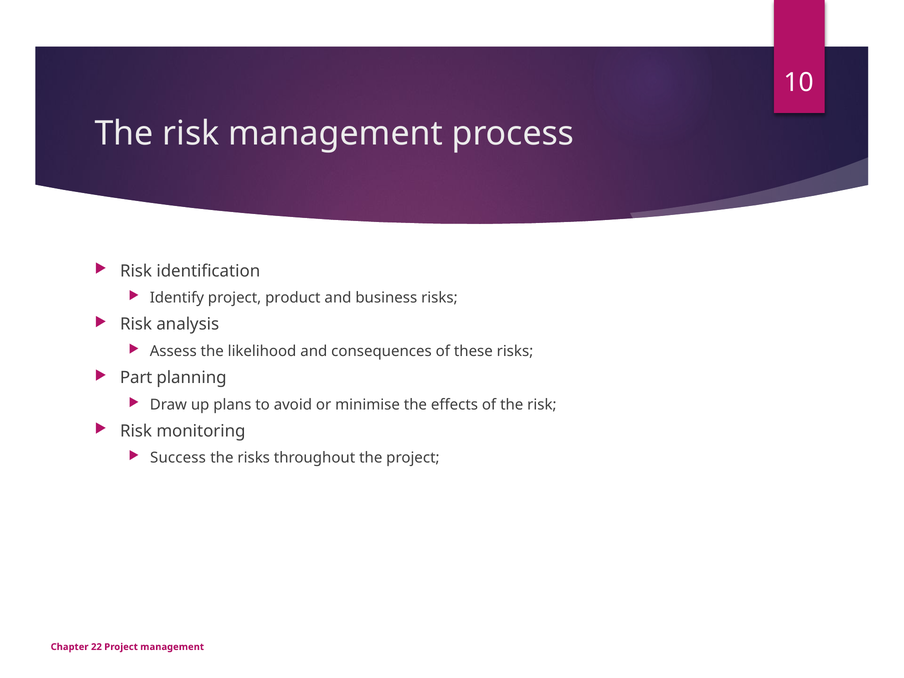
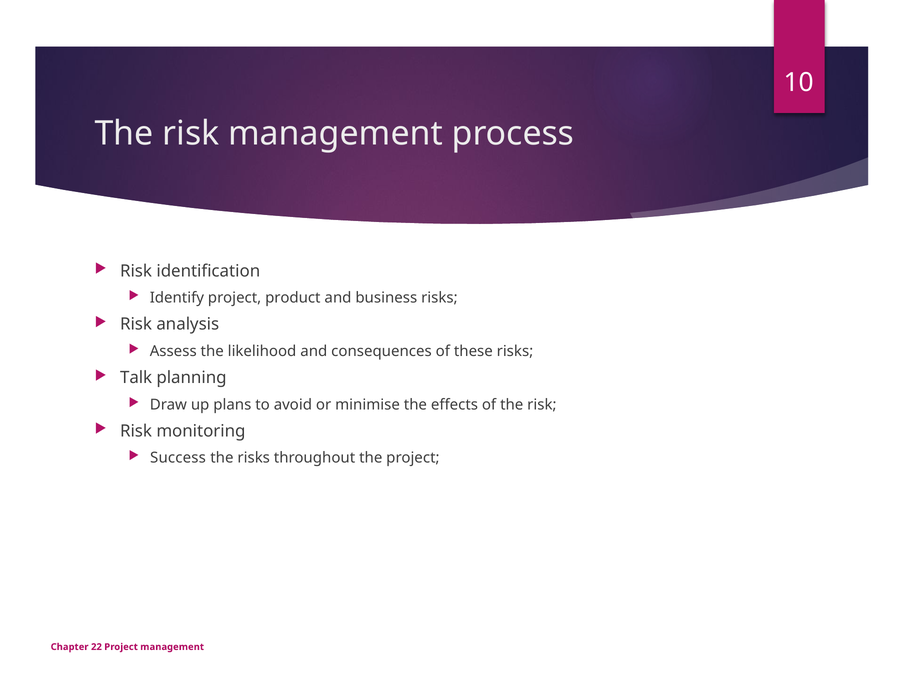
Part: Part -> Talk
